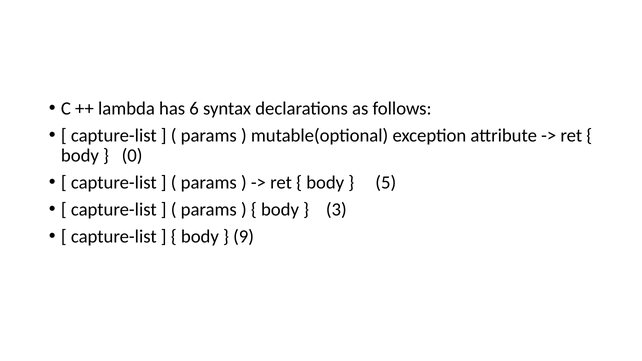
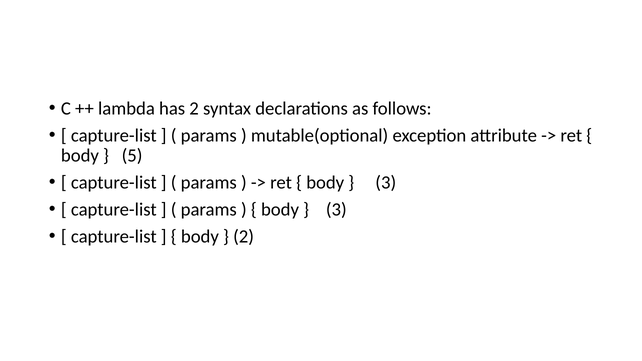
has 6: 6 -> 2
0: 0 -> 5
5 at (386, 183): 5 -> 3
9 at (244, 236): 9 -> 2
